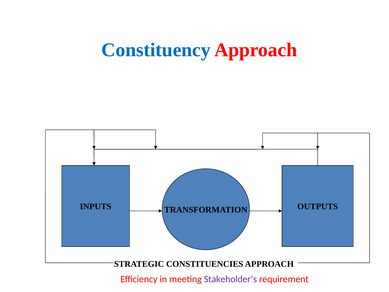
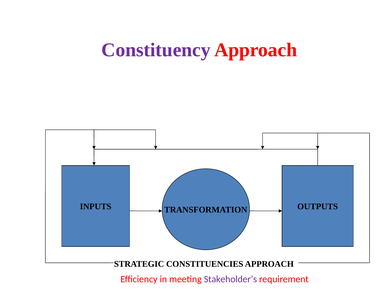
Constituency colour: blue -> purple
